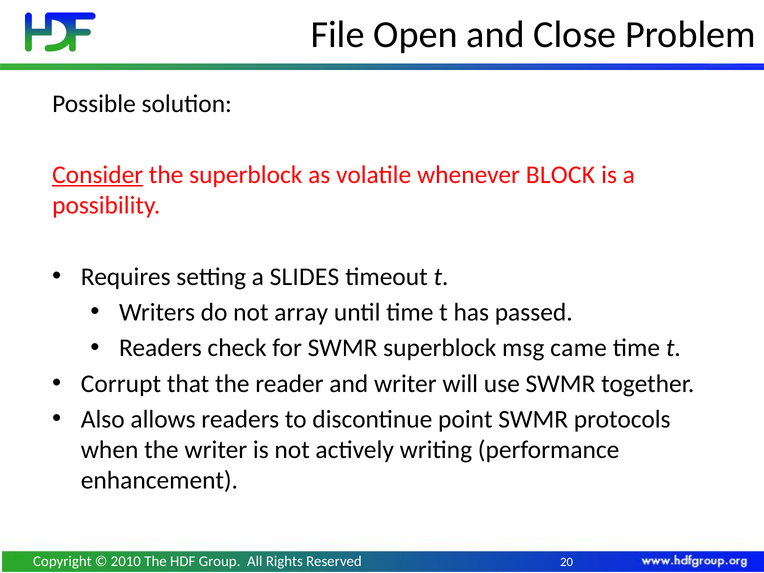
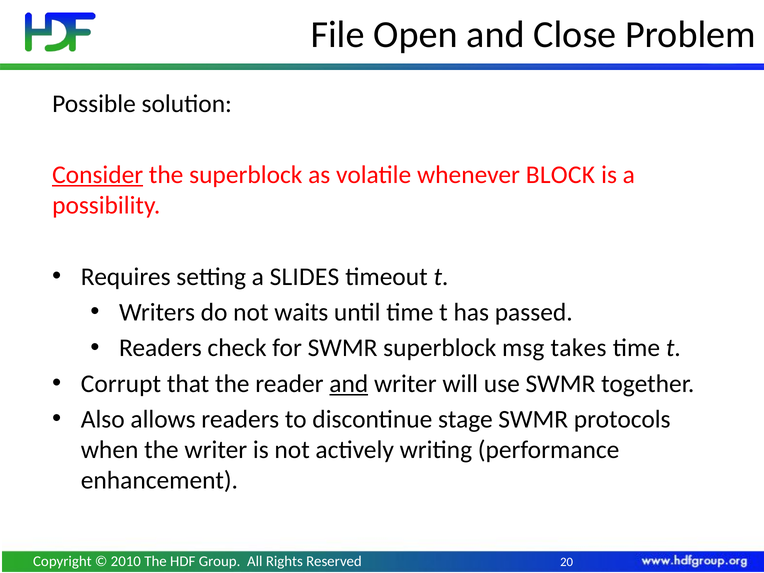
array: array -> waits
came: came -> takes
and at (349, 384) underline: none -> present
point: point -> stage
